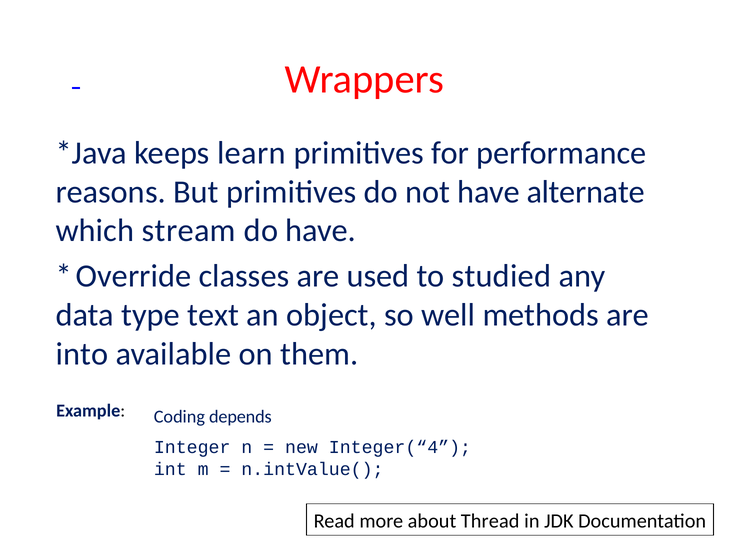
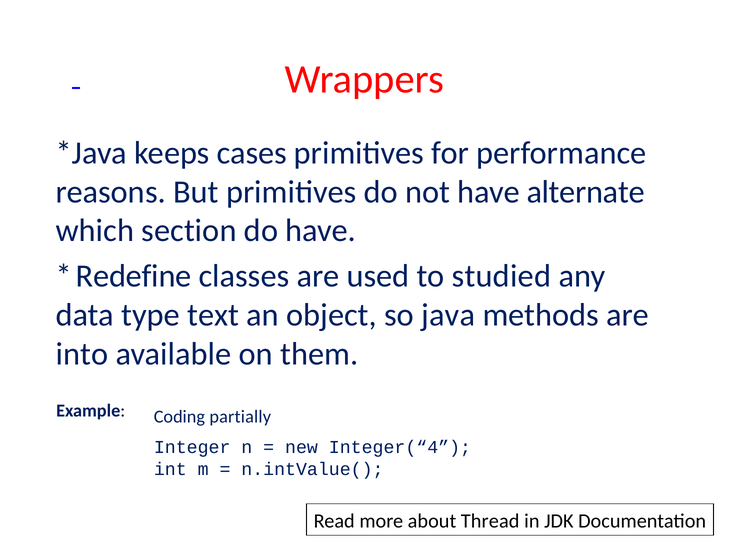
learn: learn -> cases
stream: stream -> section
Override: Override -> Redefine
well: well -> java
depends: depends -> partially
